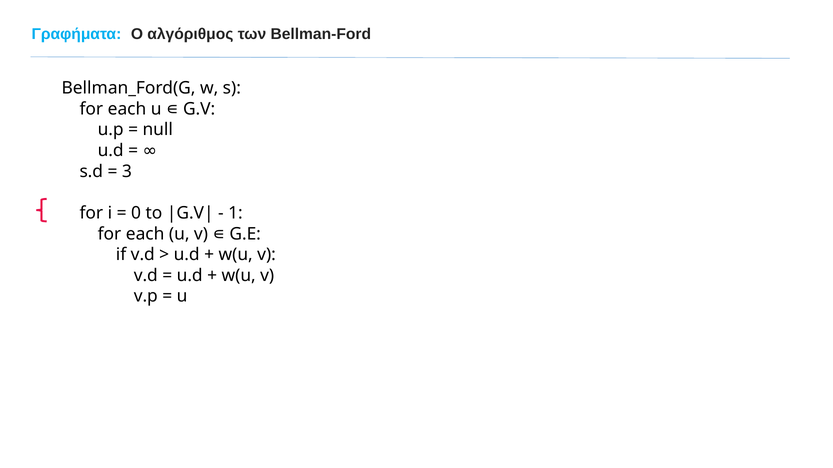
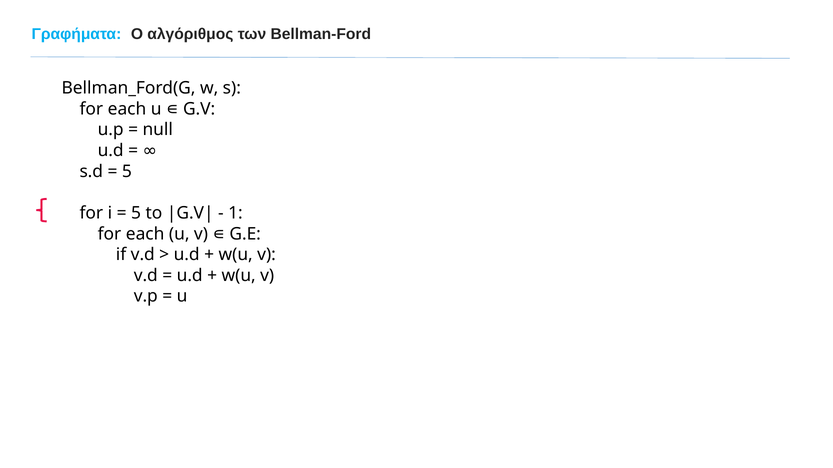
3 at (127, 172): 3 -> 5
0 at (136, 213): 0 -> 5
